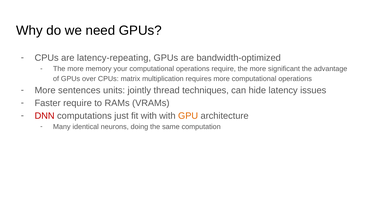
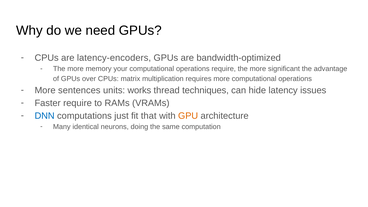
latency-repeating: latency-repeating -> latency-encoders
jointly: jointly -> works
DNN colour: red -> blue
fit with: with -> that
